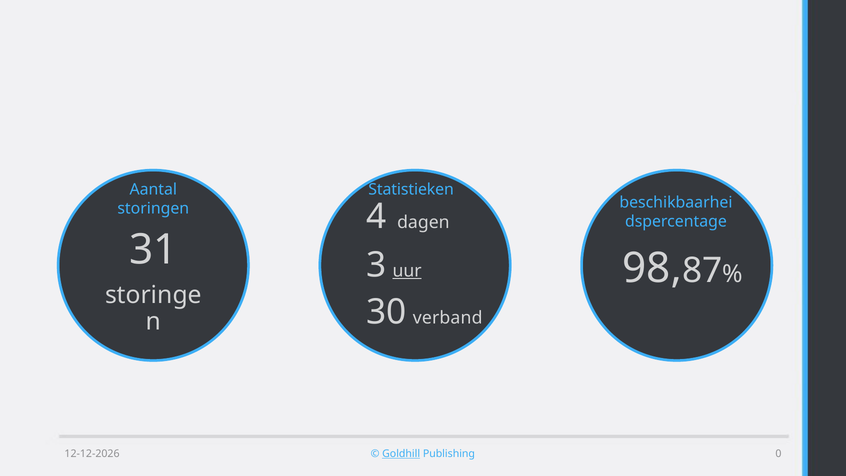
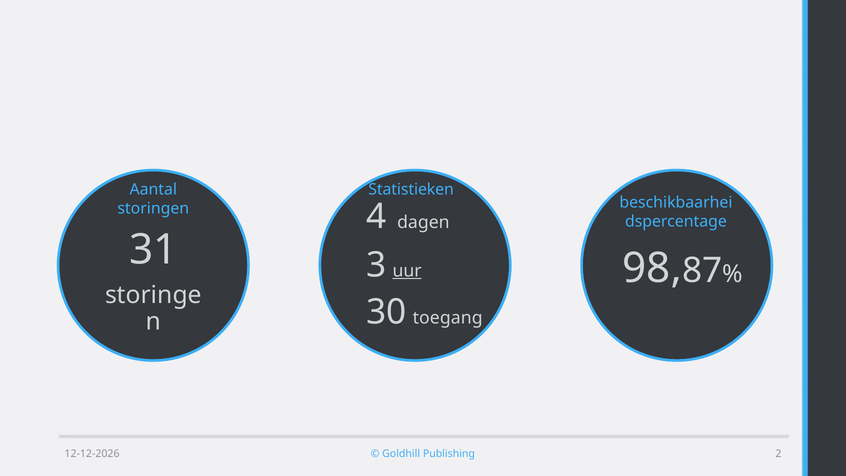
verband: verband -> toegang
Goldhill underline: present -> none
0: 0 -> 2
